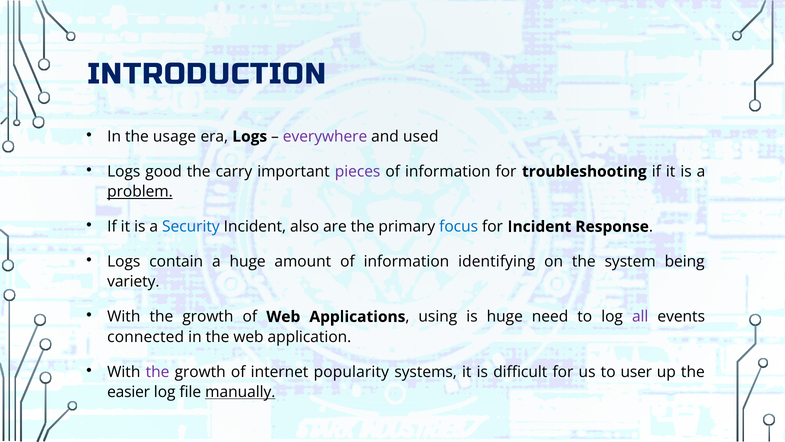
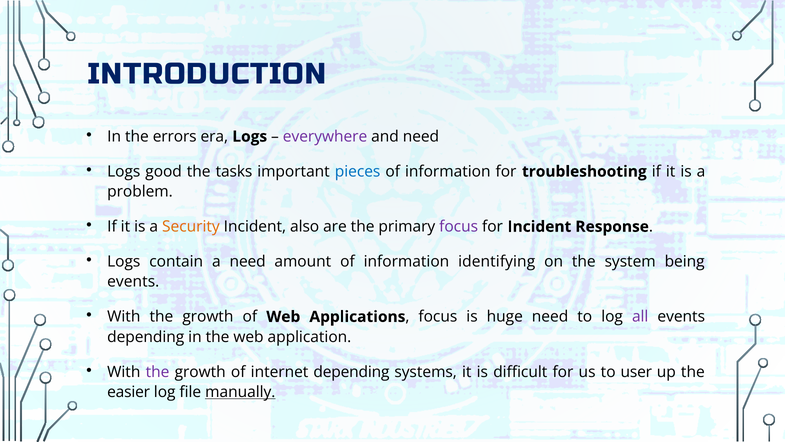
usage: usage -> errors
and used: used -> need
carry: carry -> tasks
pieces colour: purple -> blue
problem underline: present -> none
Security colour: blue -> orange
focus at (459, 226) colour: blue -> purple
a huge: huge -> need
variety at (133, 282): variety -> events
Applications using: using -> focus
connected at (146, 337): connected -> depending
internet popularity: popularity -> depending
